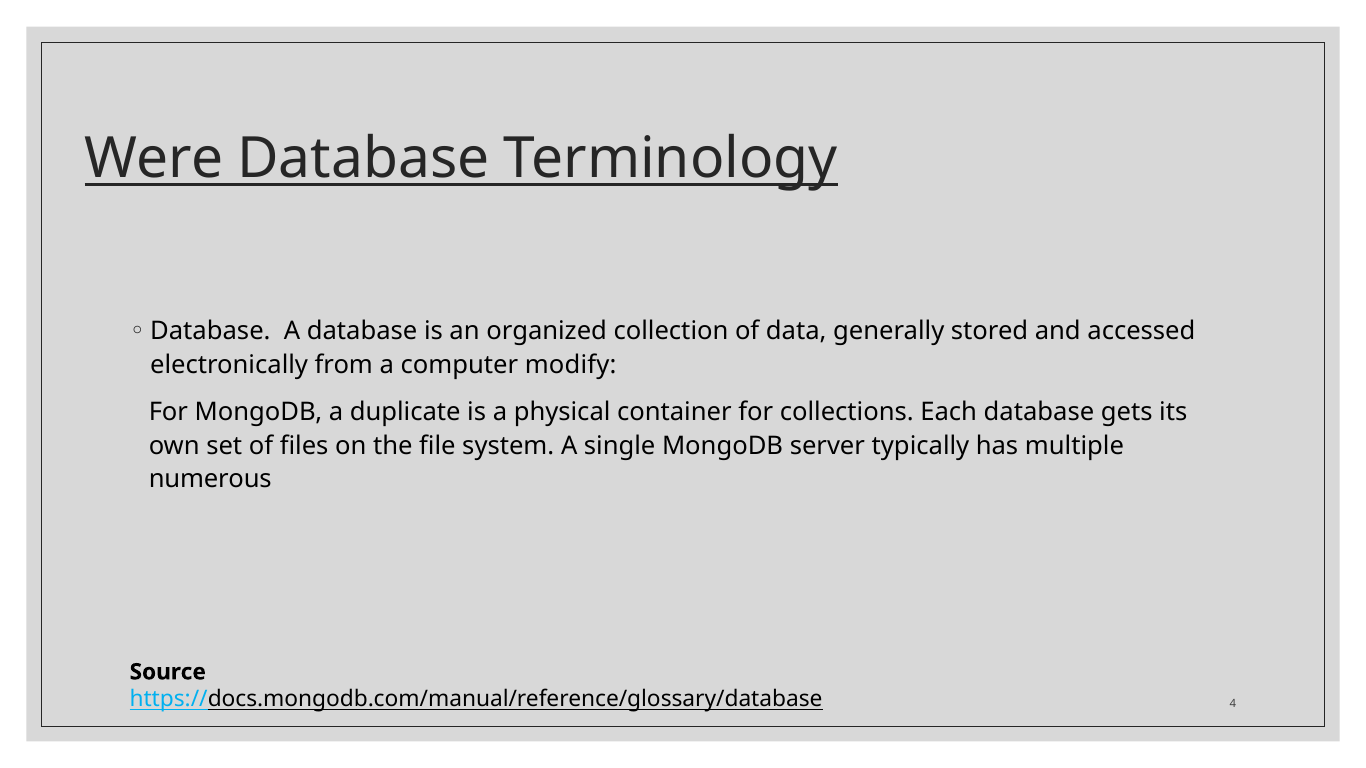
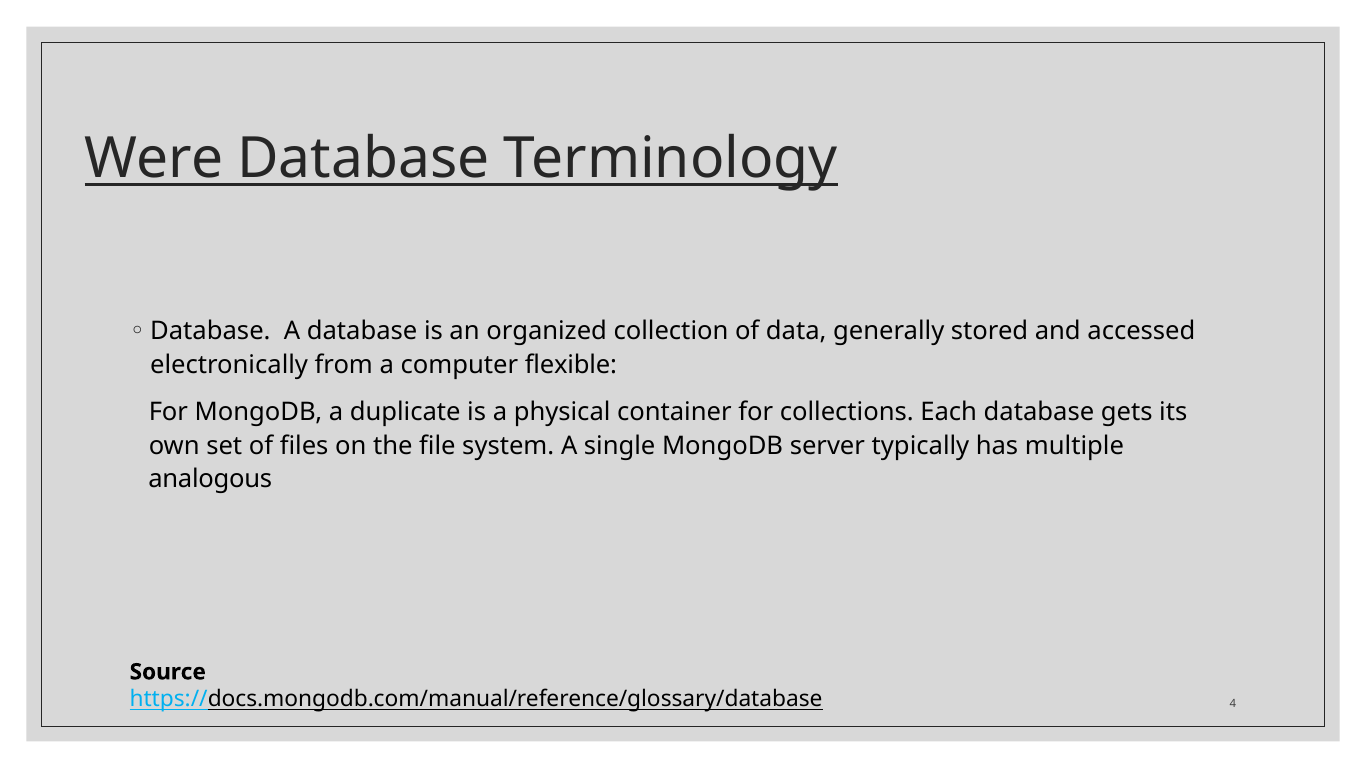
modify: modify -> flexible
numerous: numerous -> analogous
